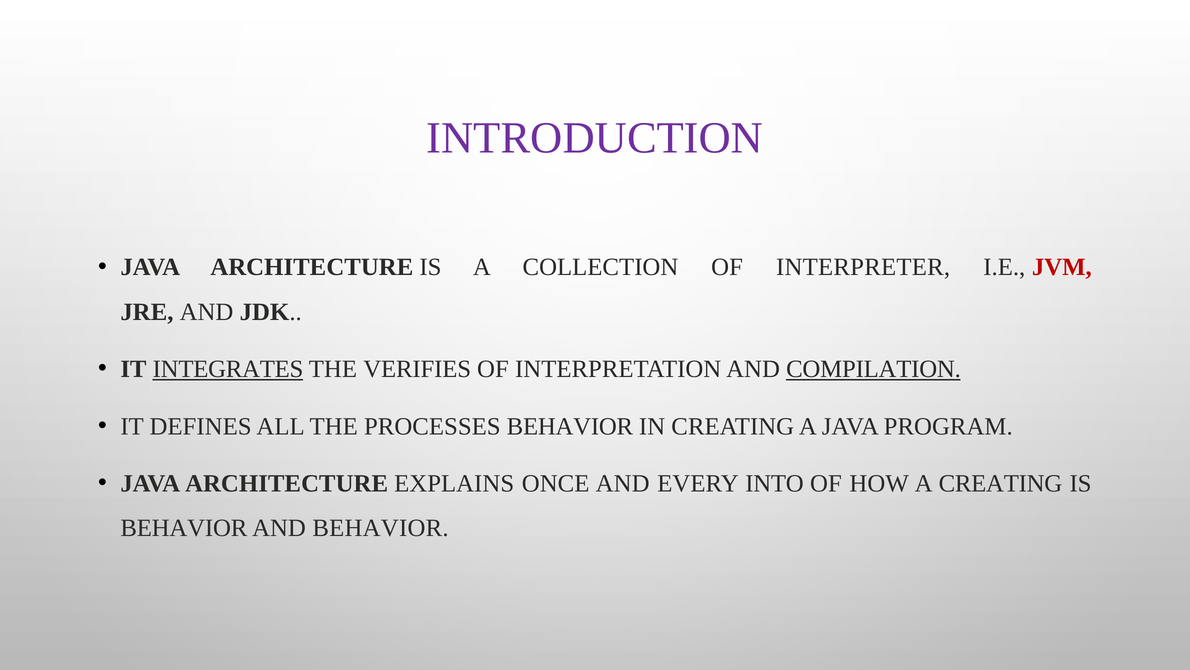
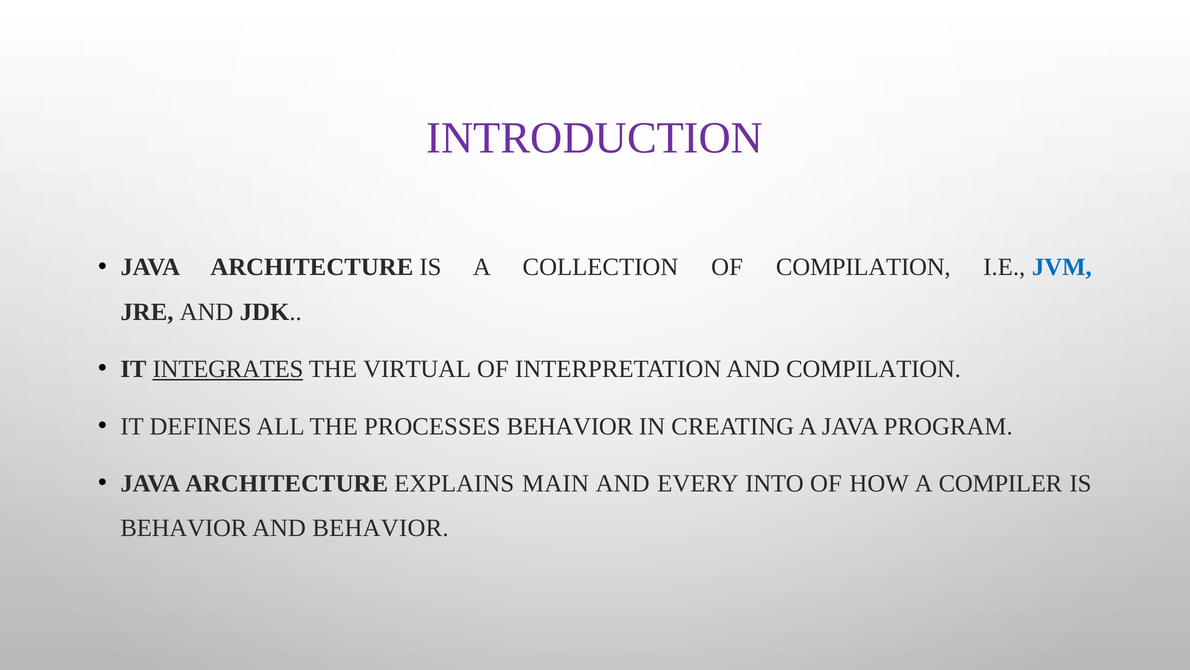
OF INTERPRETER: INTERPRETER -> COMPILATION
JVM colour: red -> blue
VERIFIES: VERIFIES -> VIRTUAL
COMPILATION at (874, 369) underline: present -> none
ONCE: ONCE -> MAIN
A CREATING: CREATING -> COMPILER
